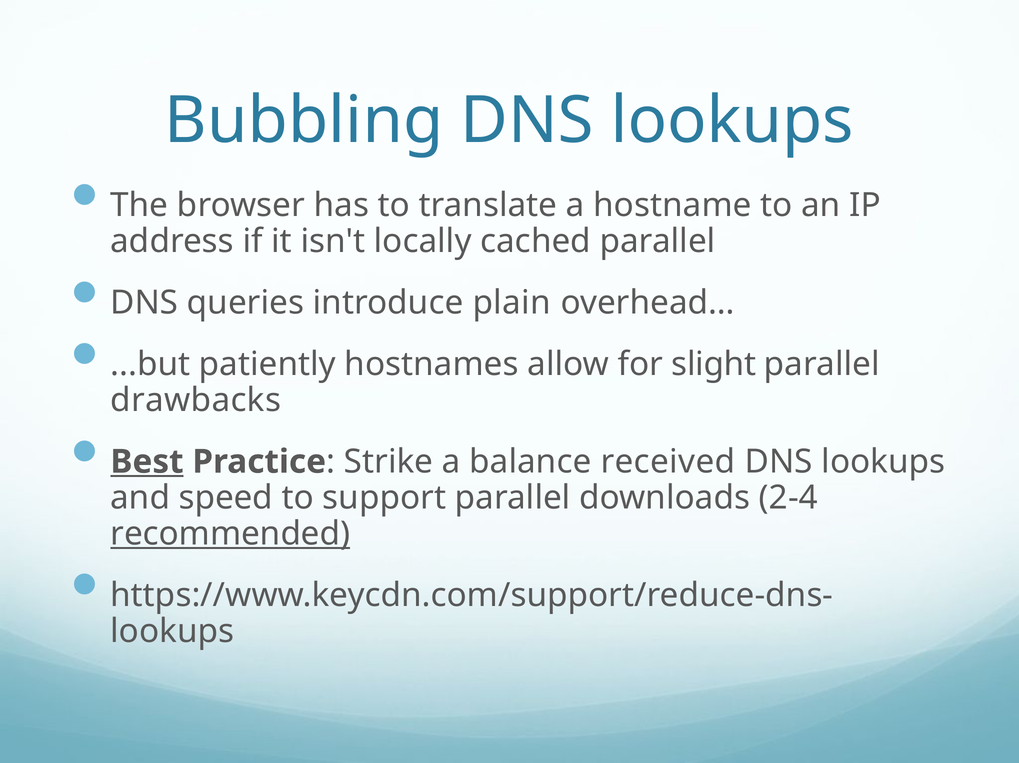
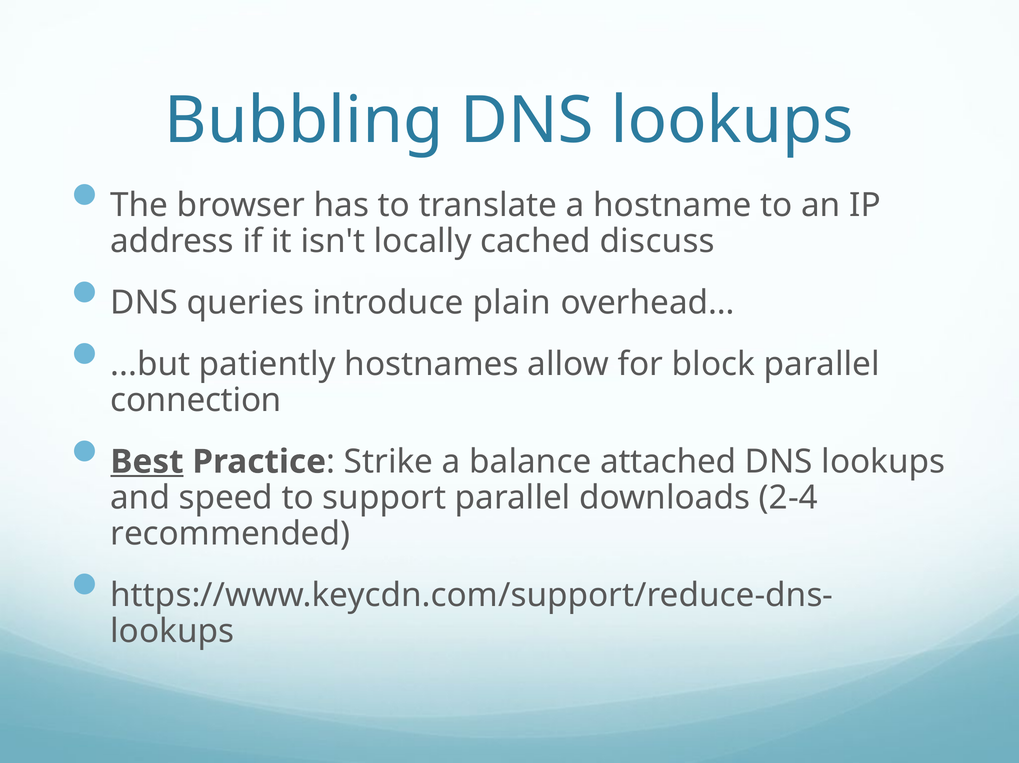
cached parallel: parallel -> discuss
slight: slight -> block
drawbacks: drawbacks -> connection
received: received -> attached
recommended underline: present -> none
